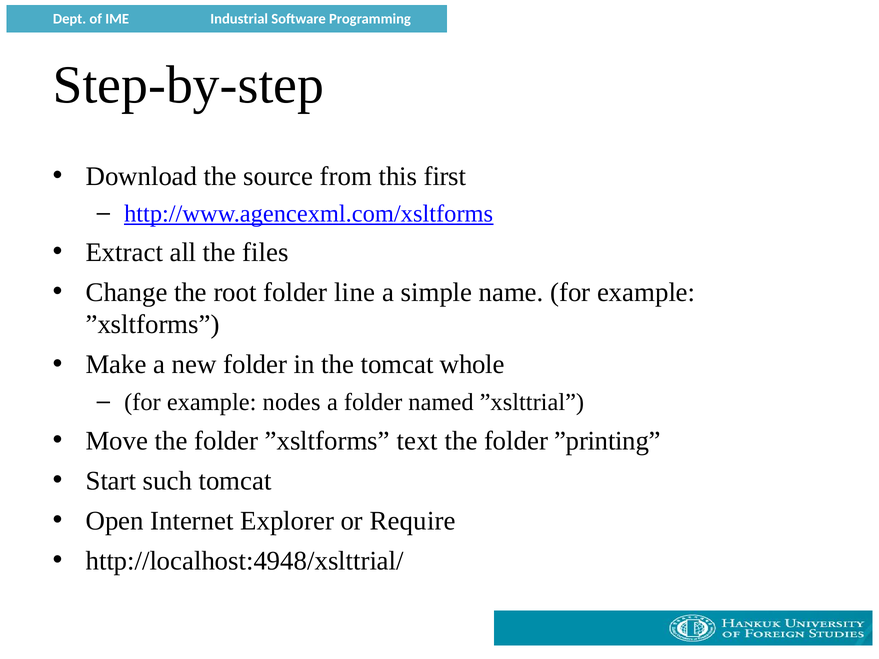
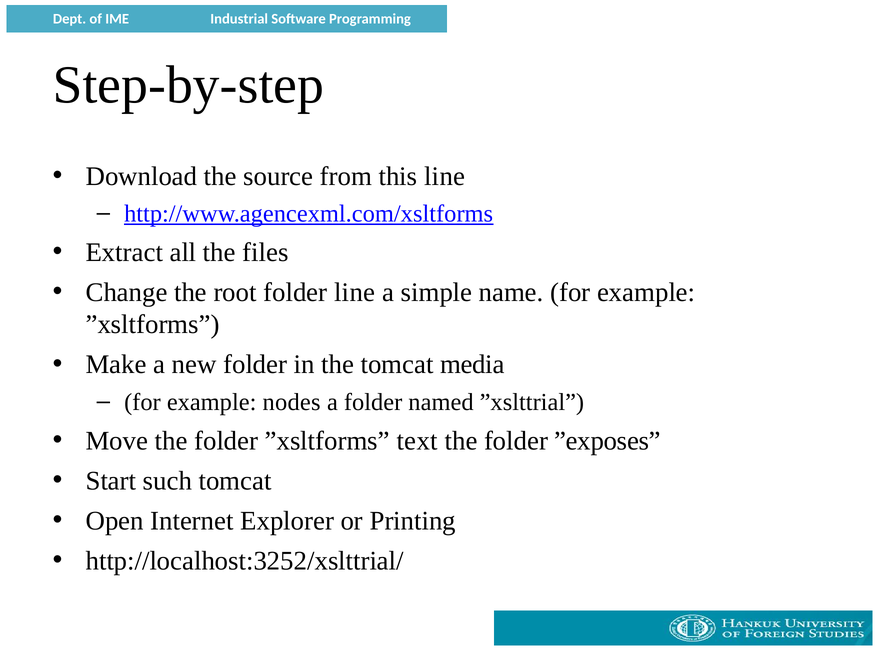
this first: first -> line
whole: whole -> media
”printing: ”printing -> ”exposes
Require: Require -> Printing
http://localhost:4948/xslttrial/: http://localhost:4948/xslttrial/ -> http://localhost:3252/xslttrial/
